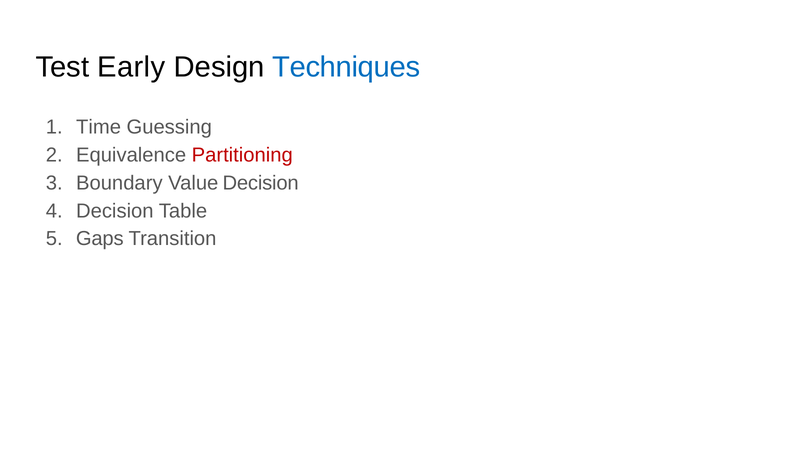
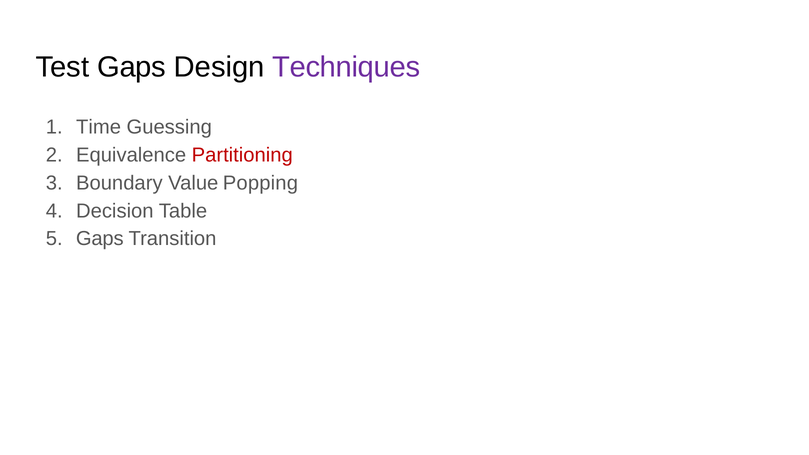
Test Early: Early -> Gaps
Techniques colour: blue -> purple
Value Decision: Decision -> Popping
